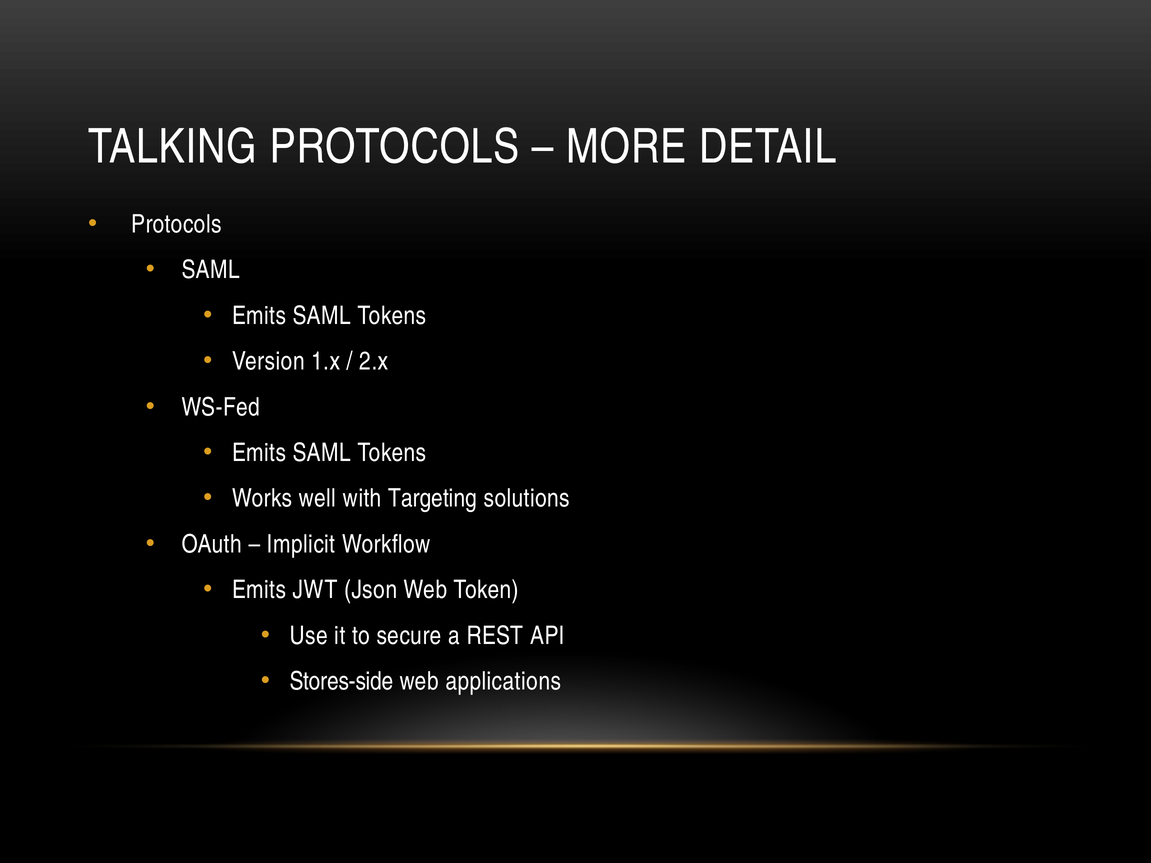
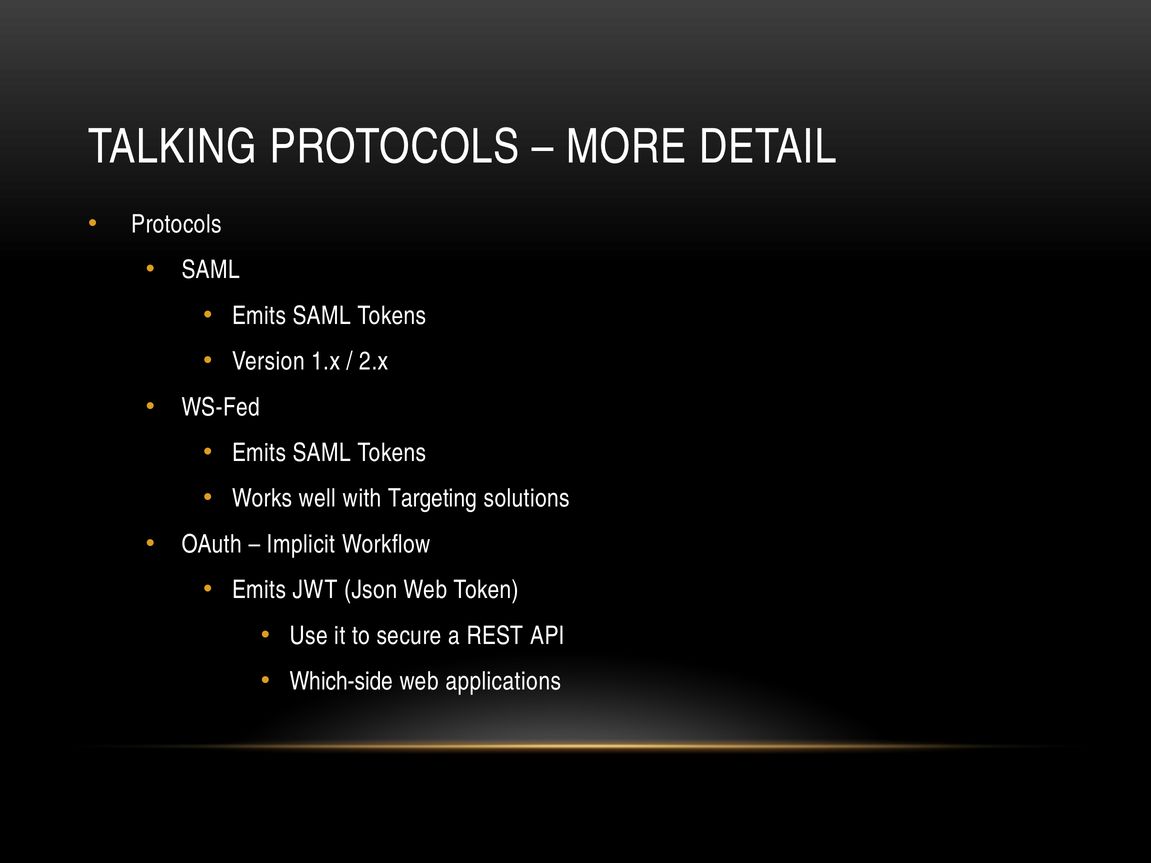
Stores-side: Stores-side -> Which-side
